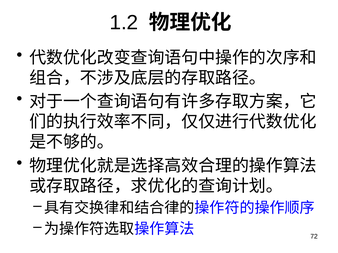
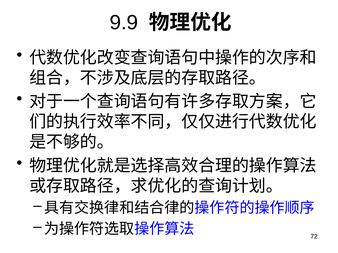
1.2: 1.2 -> 9.9
